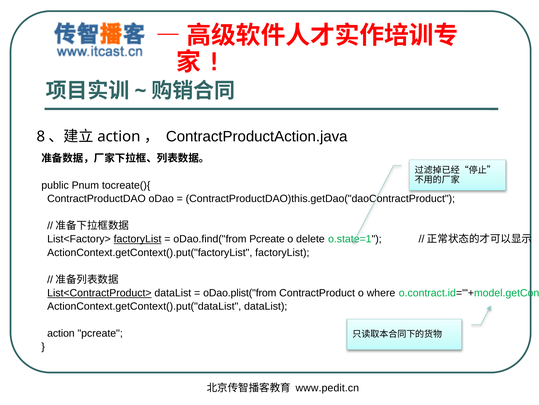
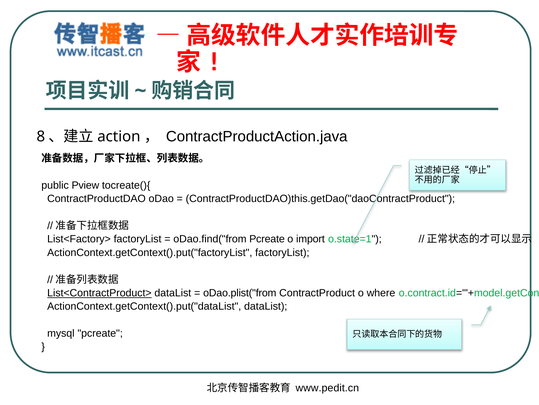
Pnum: Pnum -> Pview
factoryList at (138, 239) underline: present -> none
delete: delete -> import
action at (61, 333): action -> mysql
